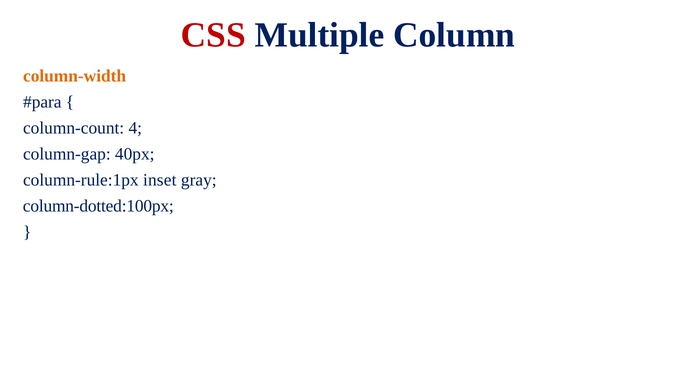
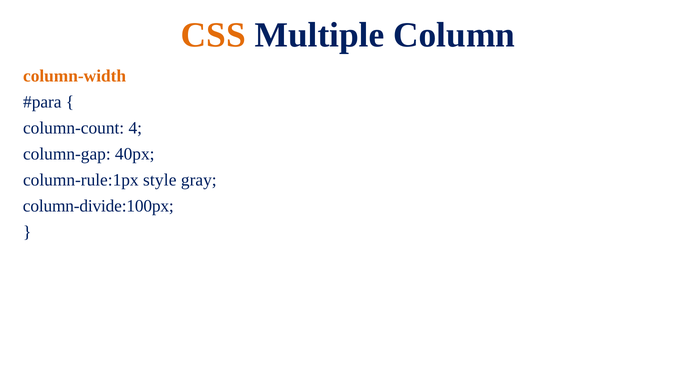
CSS colour: red -> orange
inset: inset -> style
column-dotted:100px: column-dotted:100px -> column-divide:100px
